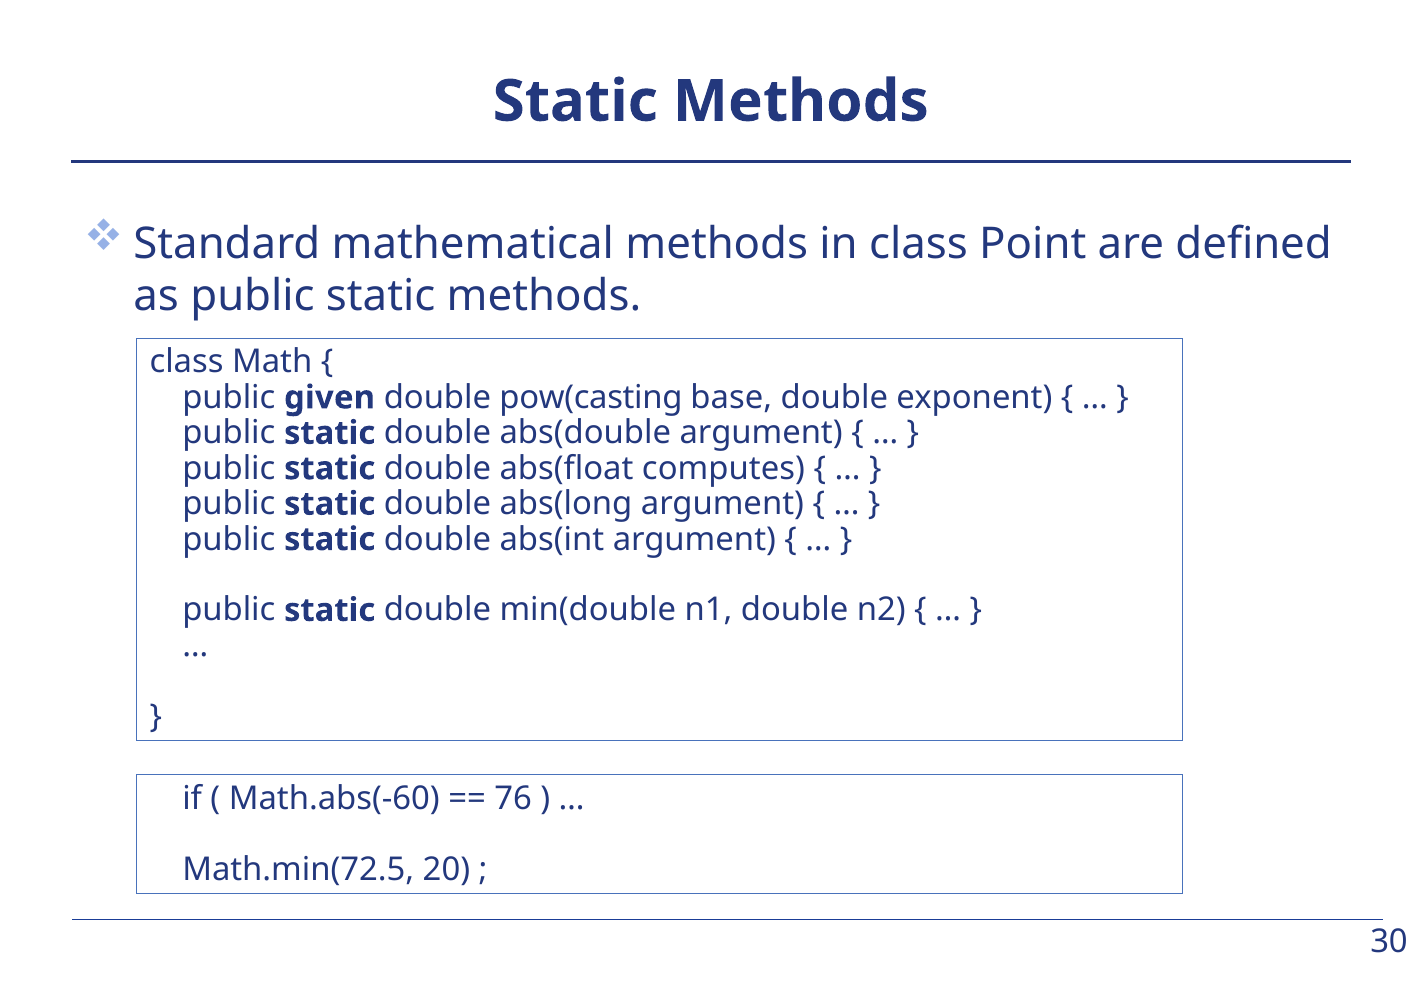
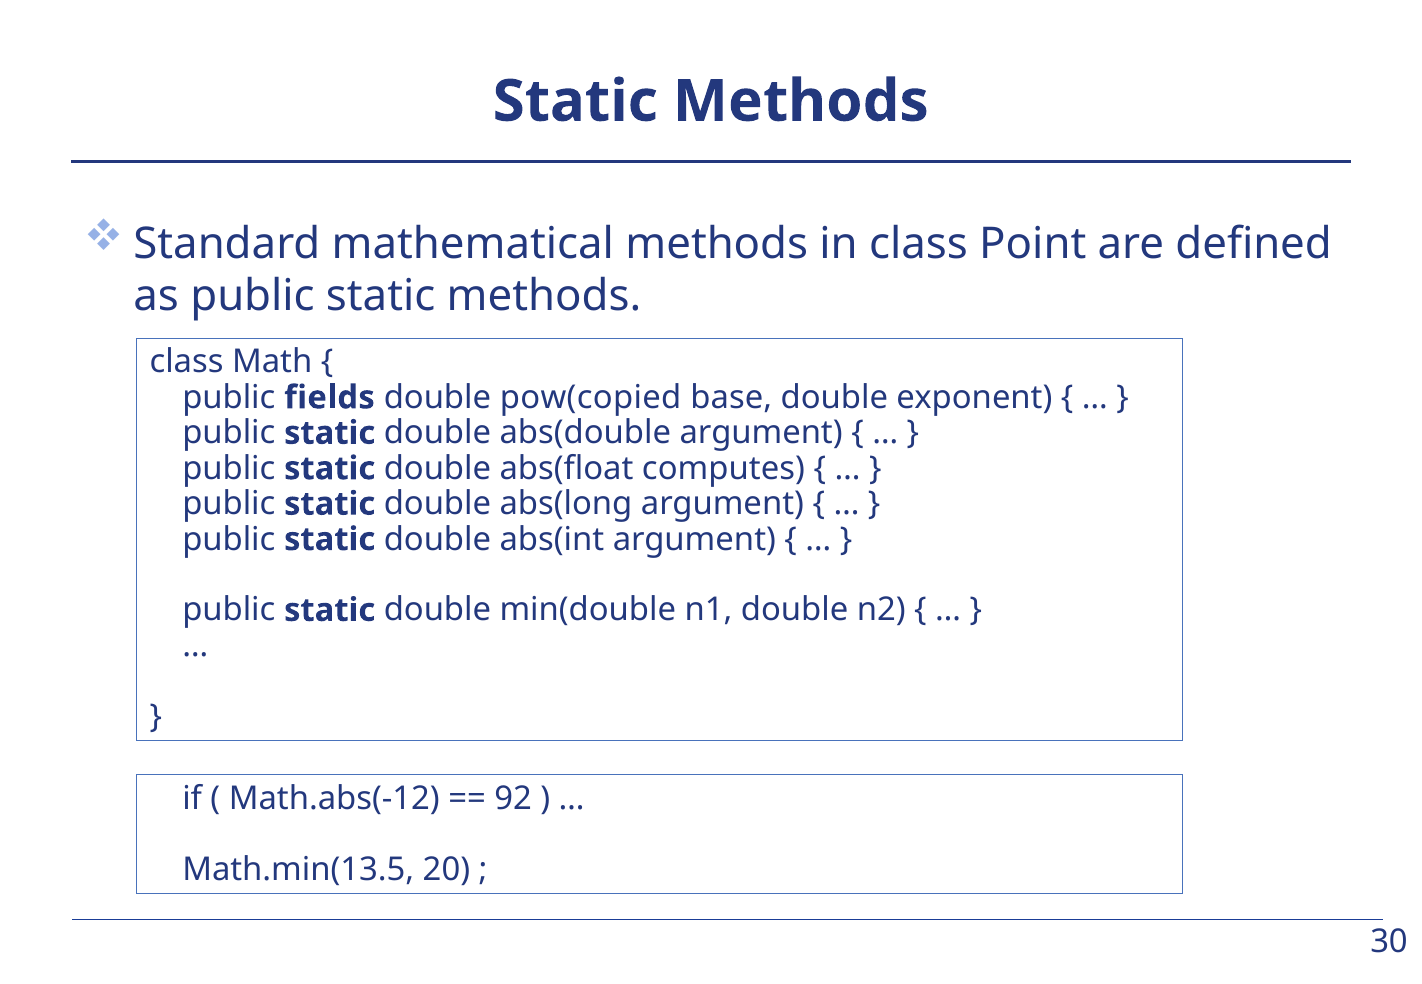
given: given -> fields
pow(casting: pow(casting -> pow(copied
Math.abs(-60: Math.abs(-60 -> Math.abs(-12
76: 76 -> 92
Math.min(72.5: Math.min(72.5 -> Math.min(13.5
